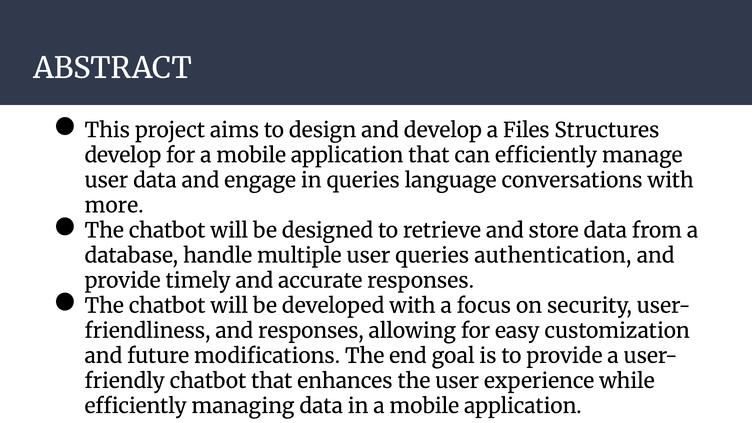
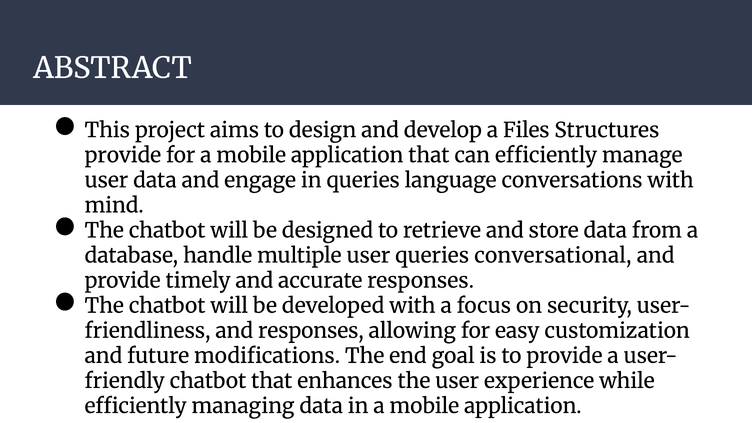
develop at (123, 155): develop -> provide
more: more -> mind
authentication: authentication -> conversational
